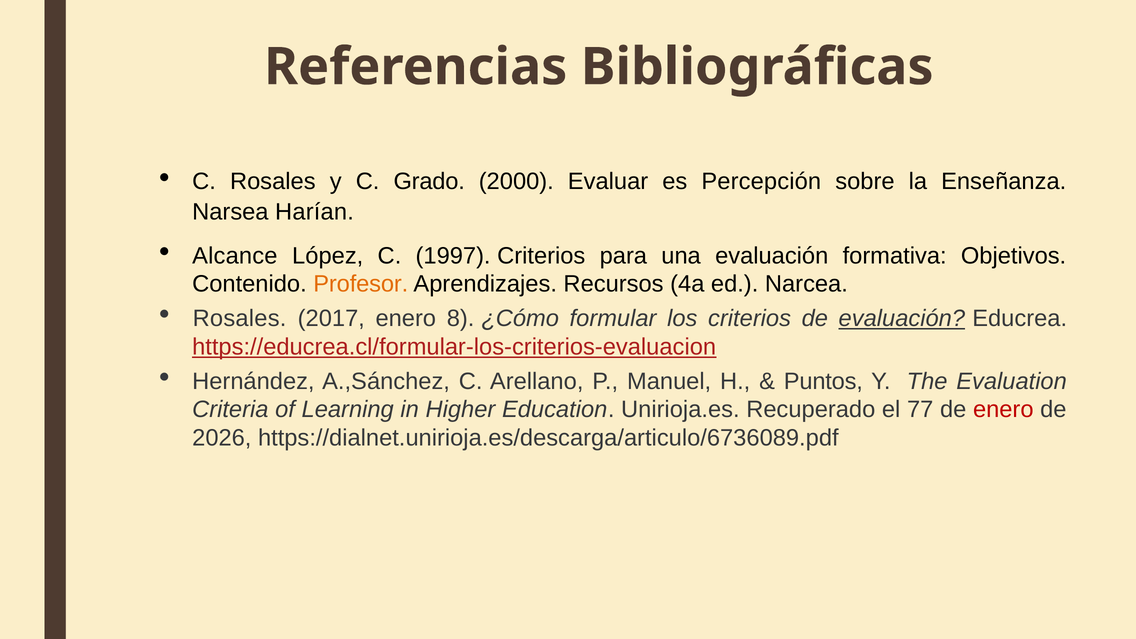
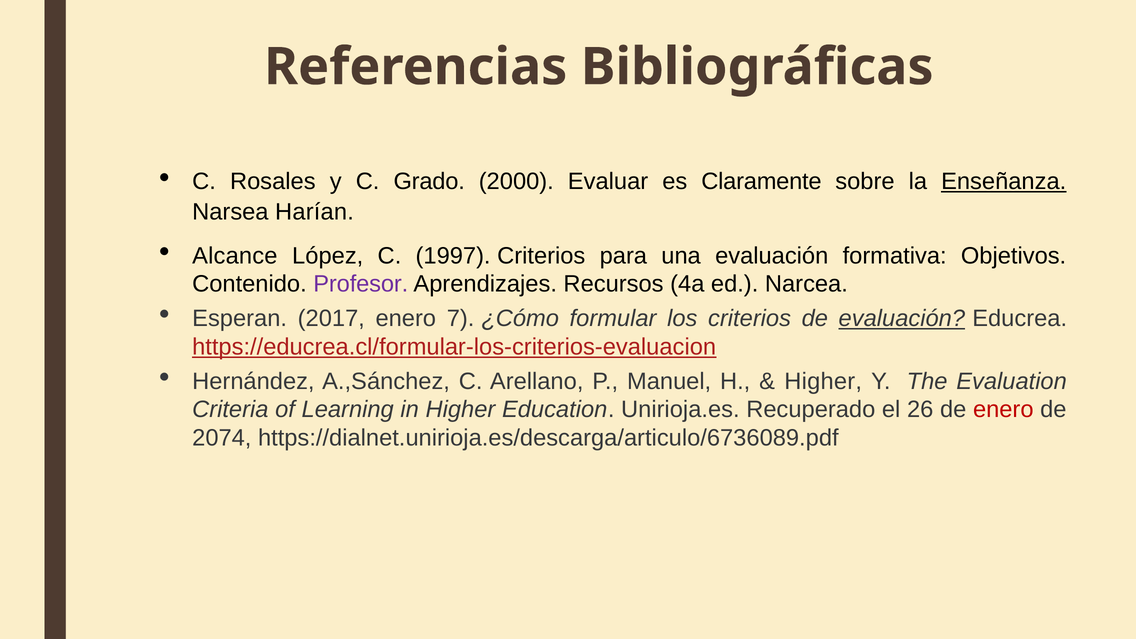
Percepción: Percepción -> Claramente
Enseñanza underline: none -> present
Profesor colour: orange -> purple
Rosales at (240, 318): Rosales -> Esperan
8: 8 -> 7
Puntos at (823, 381): Puntos -> Higher
77: 77 -> 26
2026: 2026 -> 2074
